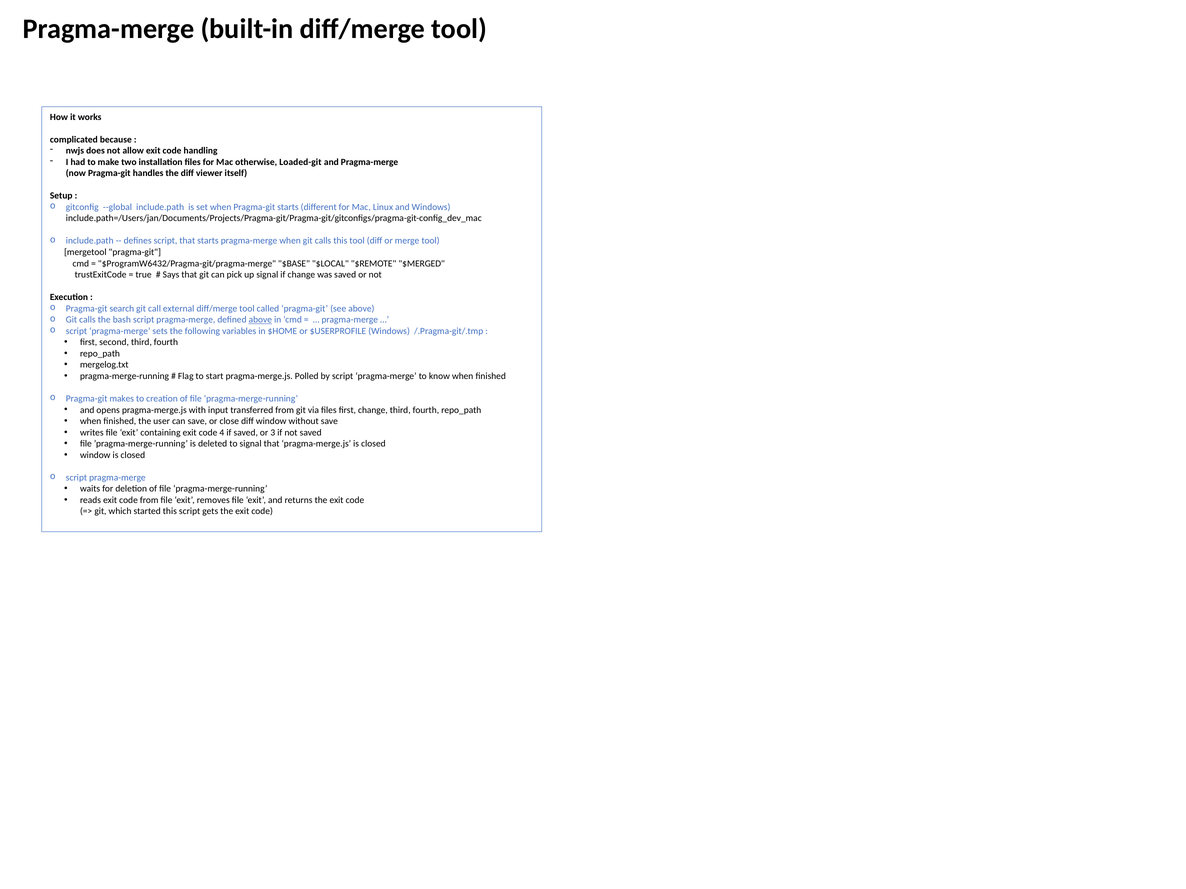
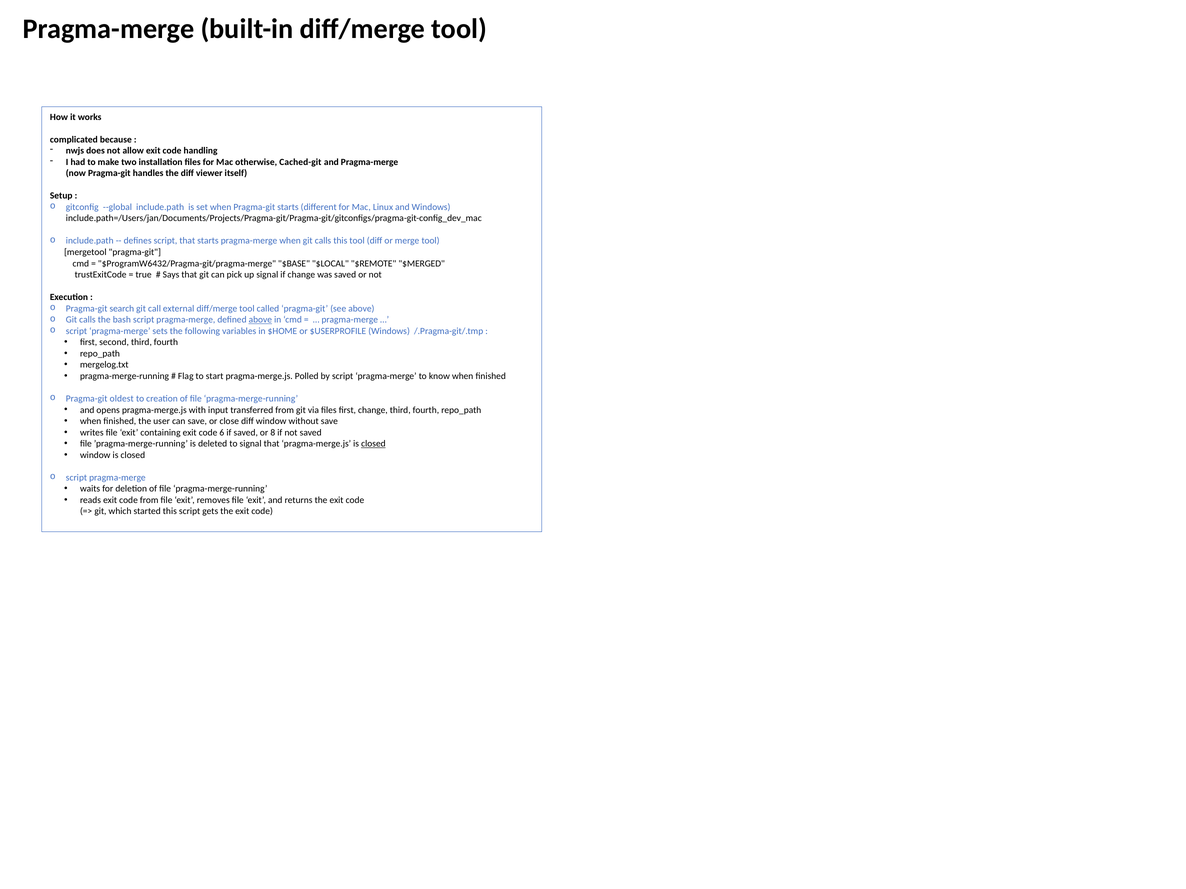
Loaded-git: Loaded-git -> Cached-git
makes: makes -> oldest
4: 4 -> 6
3: 3 -> 8
closed at (373, 444) underline: none -> present
